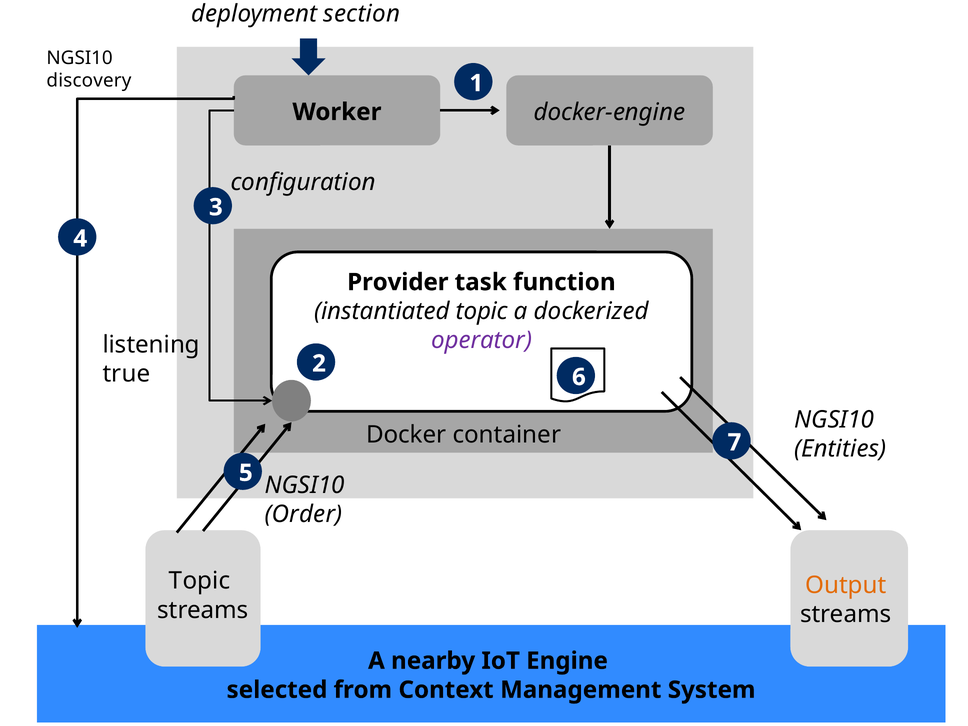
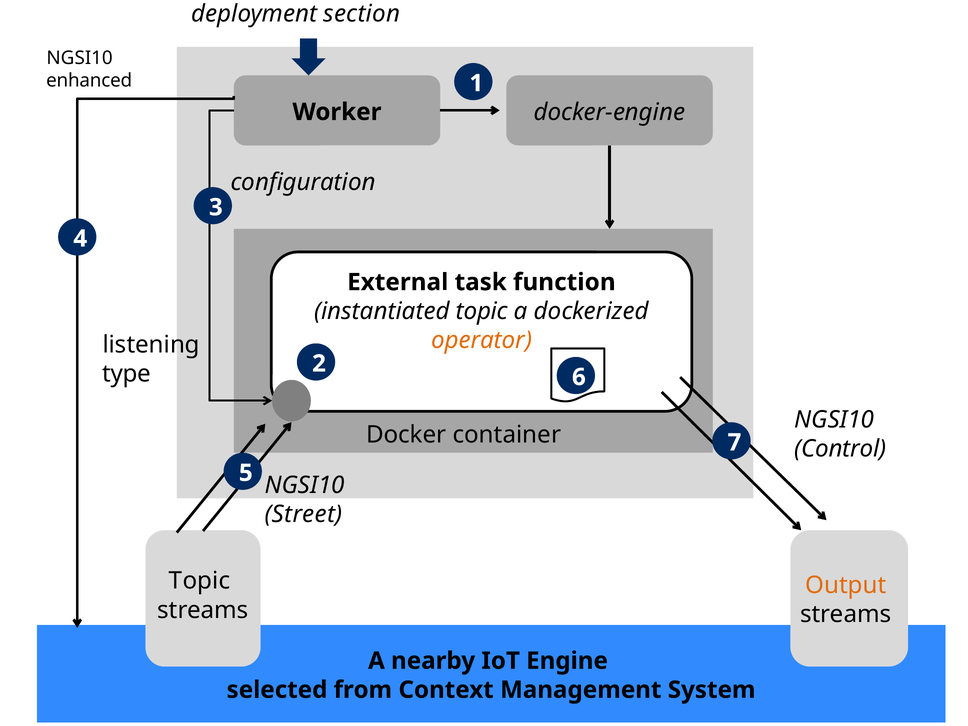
discovery: discovery -> enhanced
Provider: Provider -> External
operator colour: purple -> orange
true: true -> type
Entities: Entities -> Control
Order: Order -> Street
